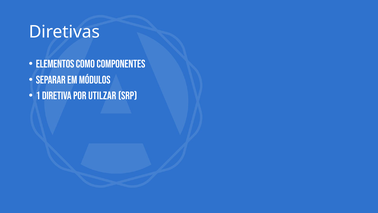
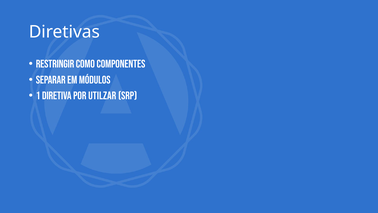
Elementos: Elementos -> Restringir
